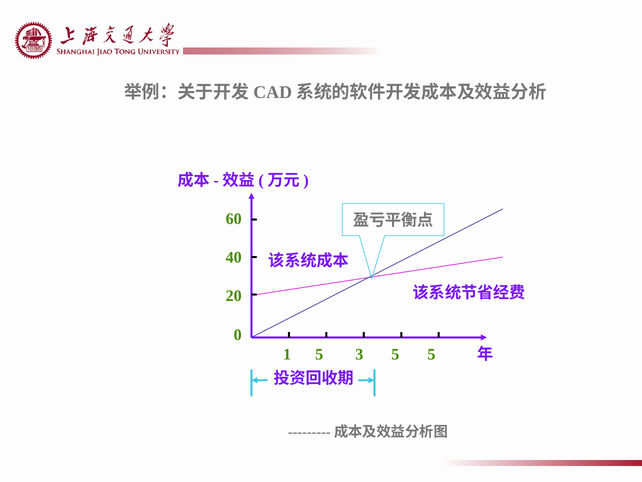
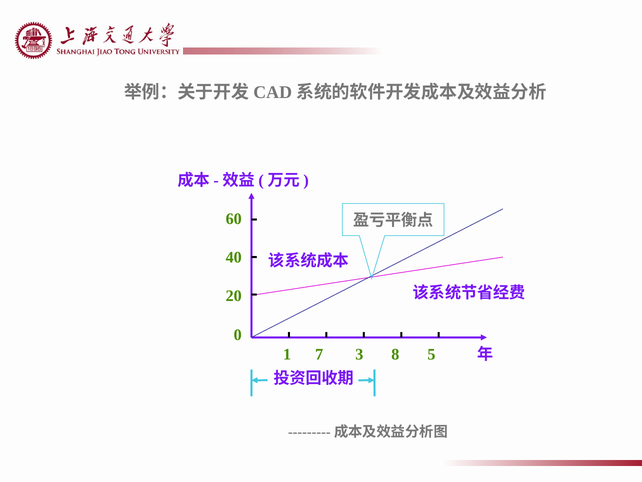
1 5: 5 -> 7
3 5: 5 -> 8
